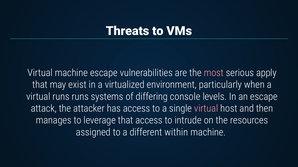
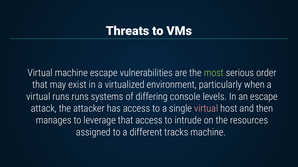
most colour: pink -> light green
apply: apply -> order
within: within -> tracks
